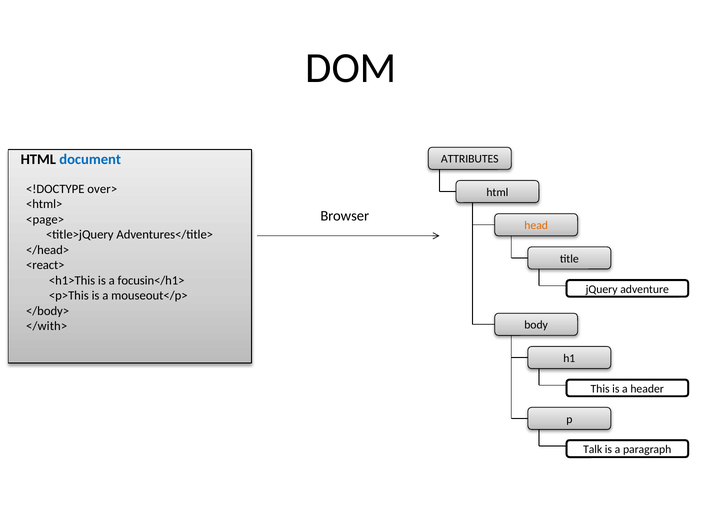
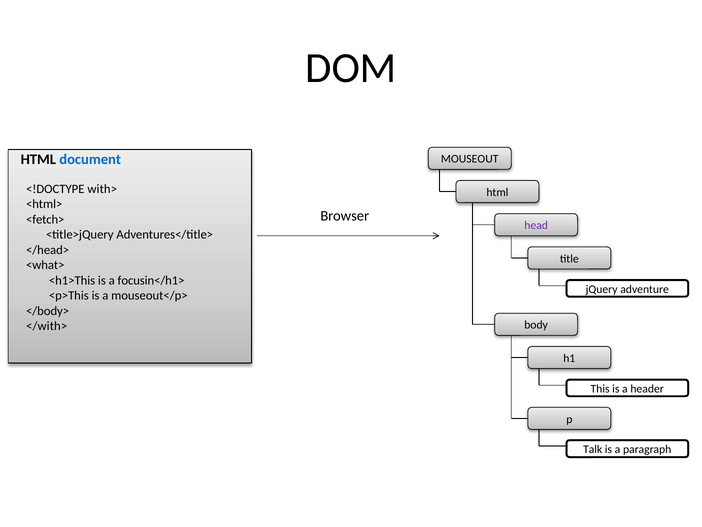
ATTRIBUTES: ATTRIBUTES -> MOUSEOUT
over>: over> -> with>
<page>: <page> -> <fetch>
head colour: orange -> purple
<react>: <react> -> <what>
